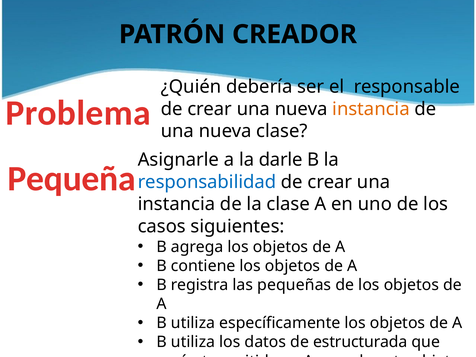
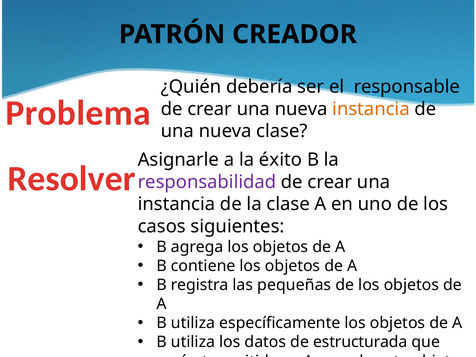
darle: darle -> éxito
Pequeña: Pequeña -> Resolver
responsabilidad colour: blue -> purple
